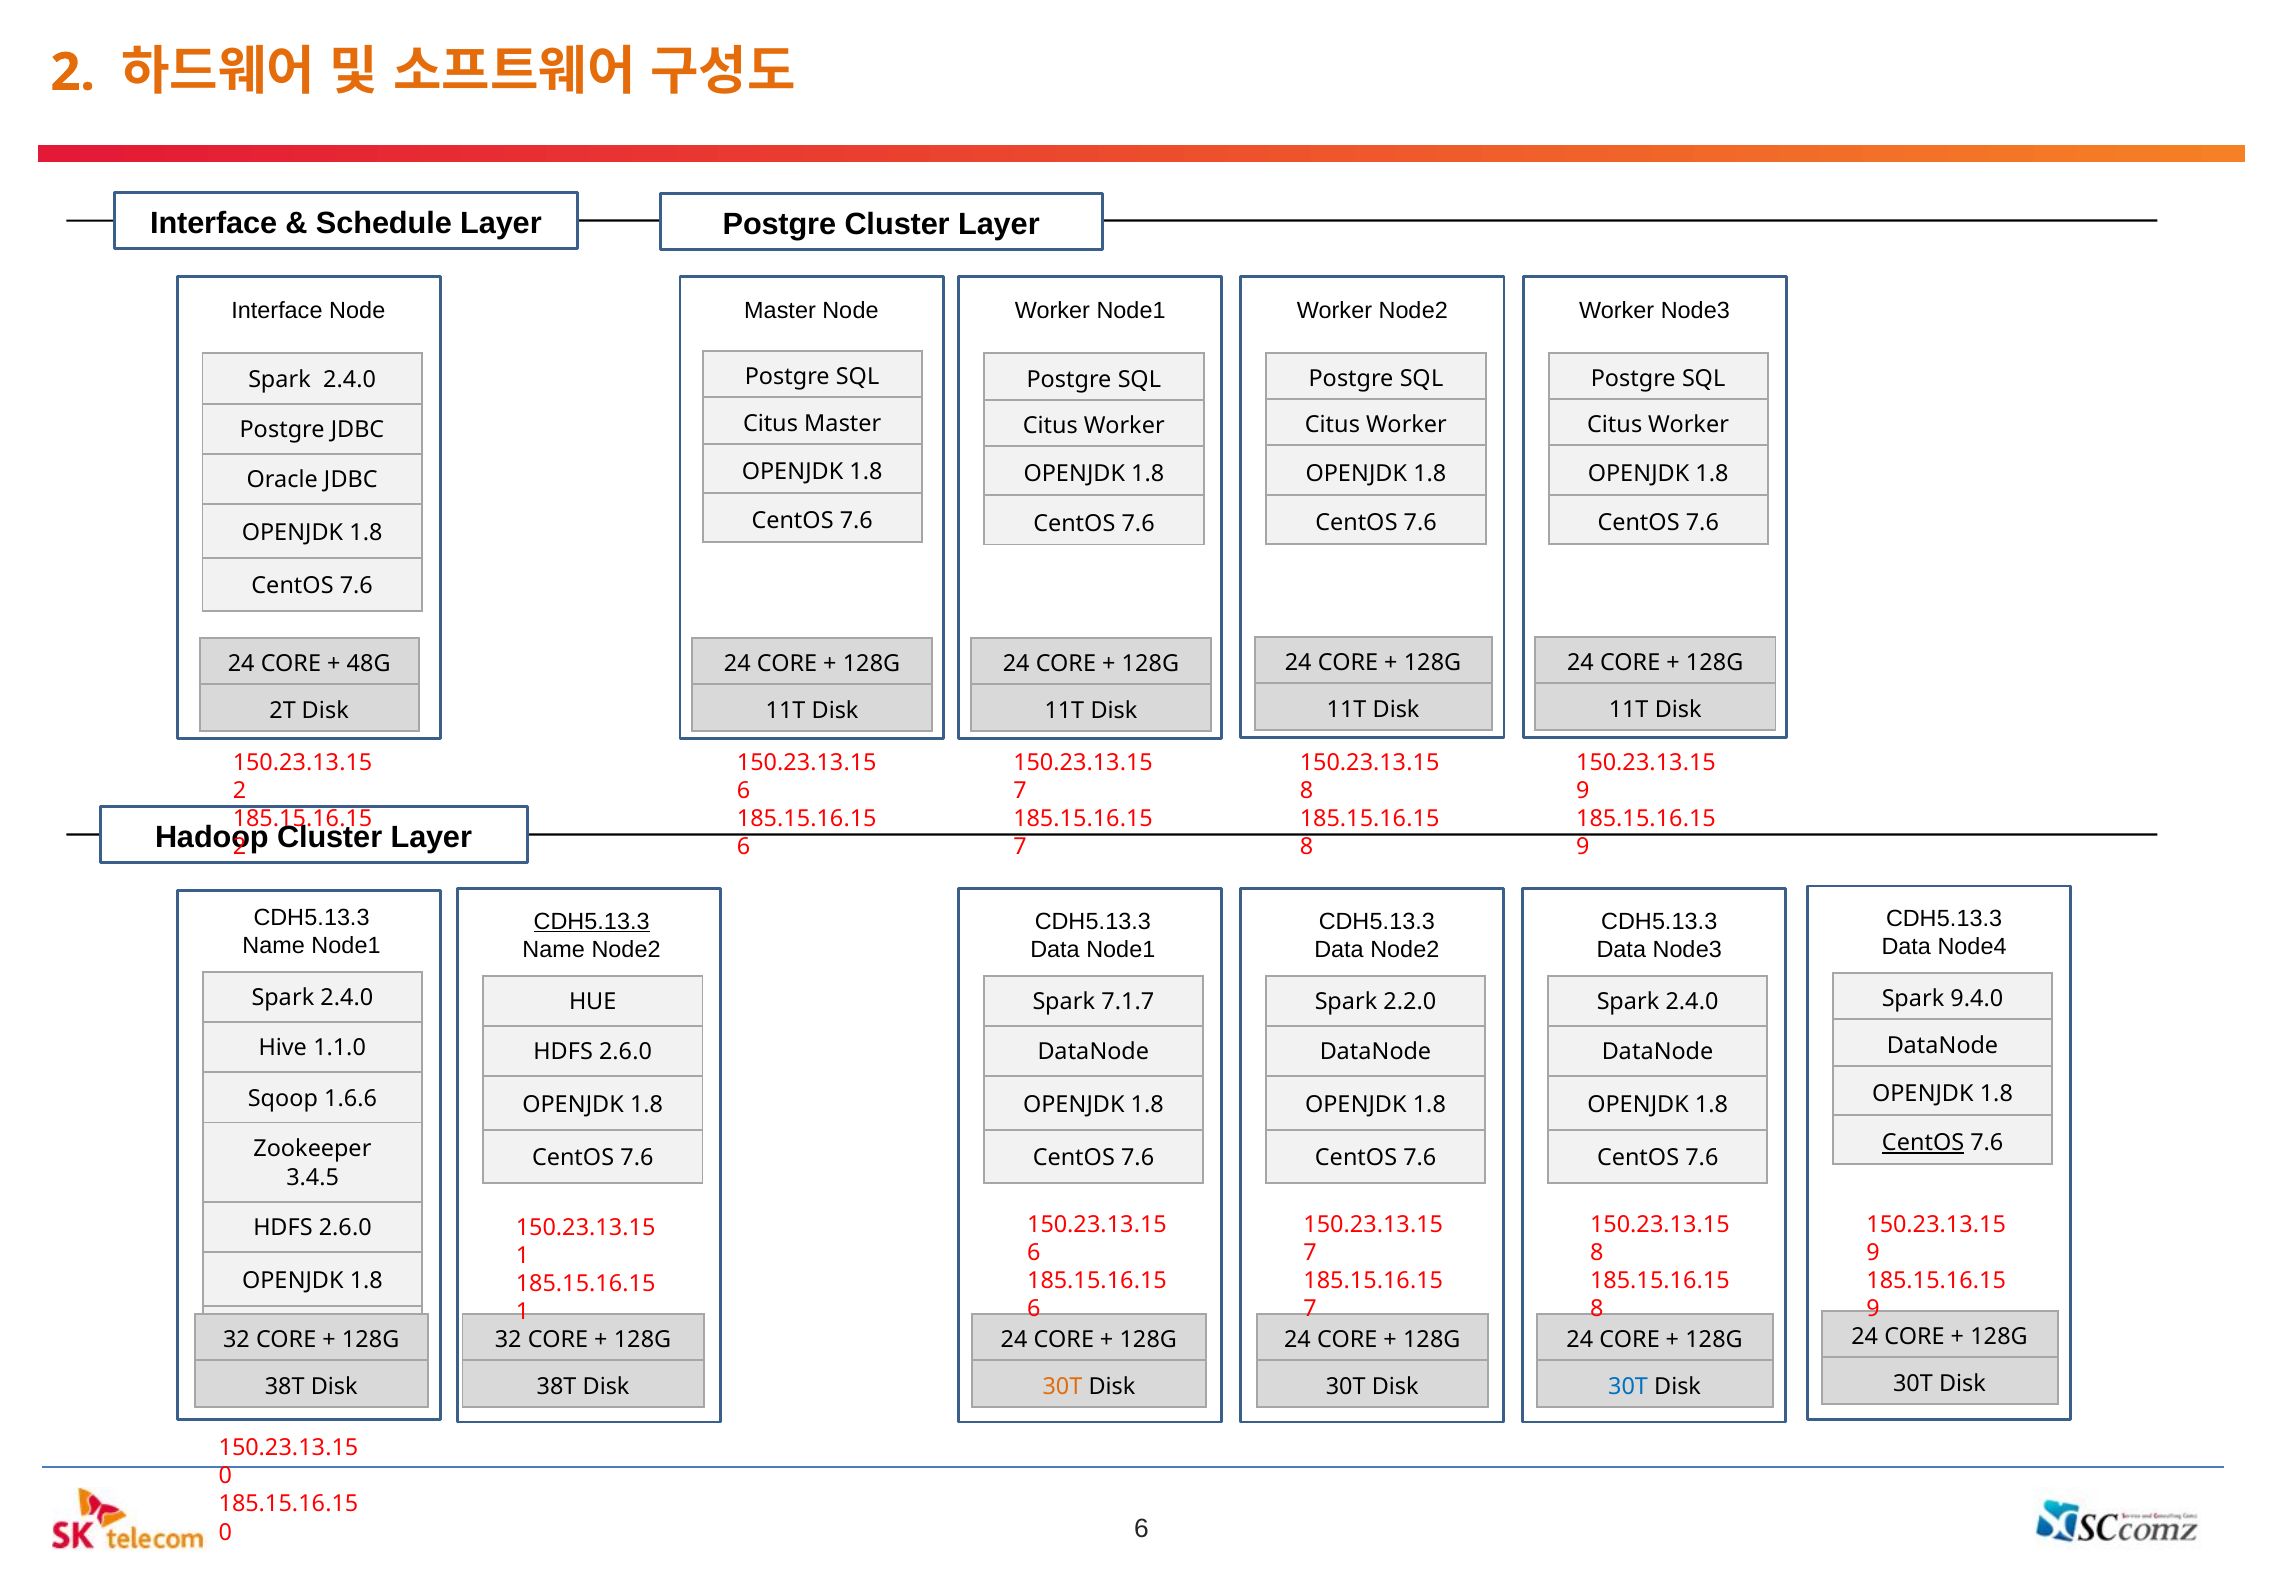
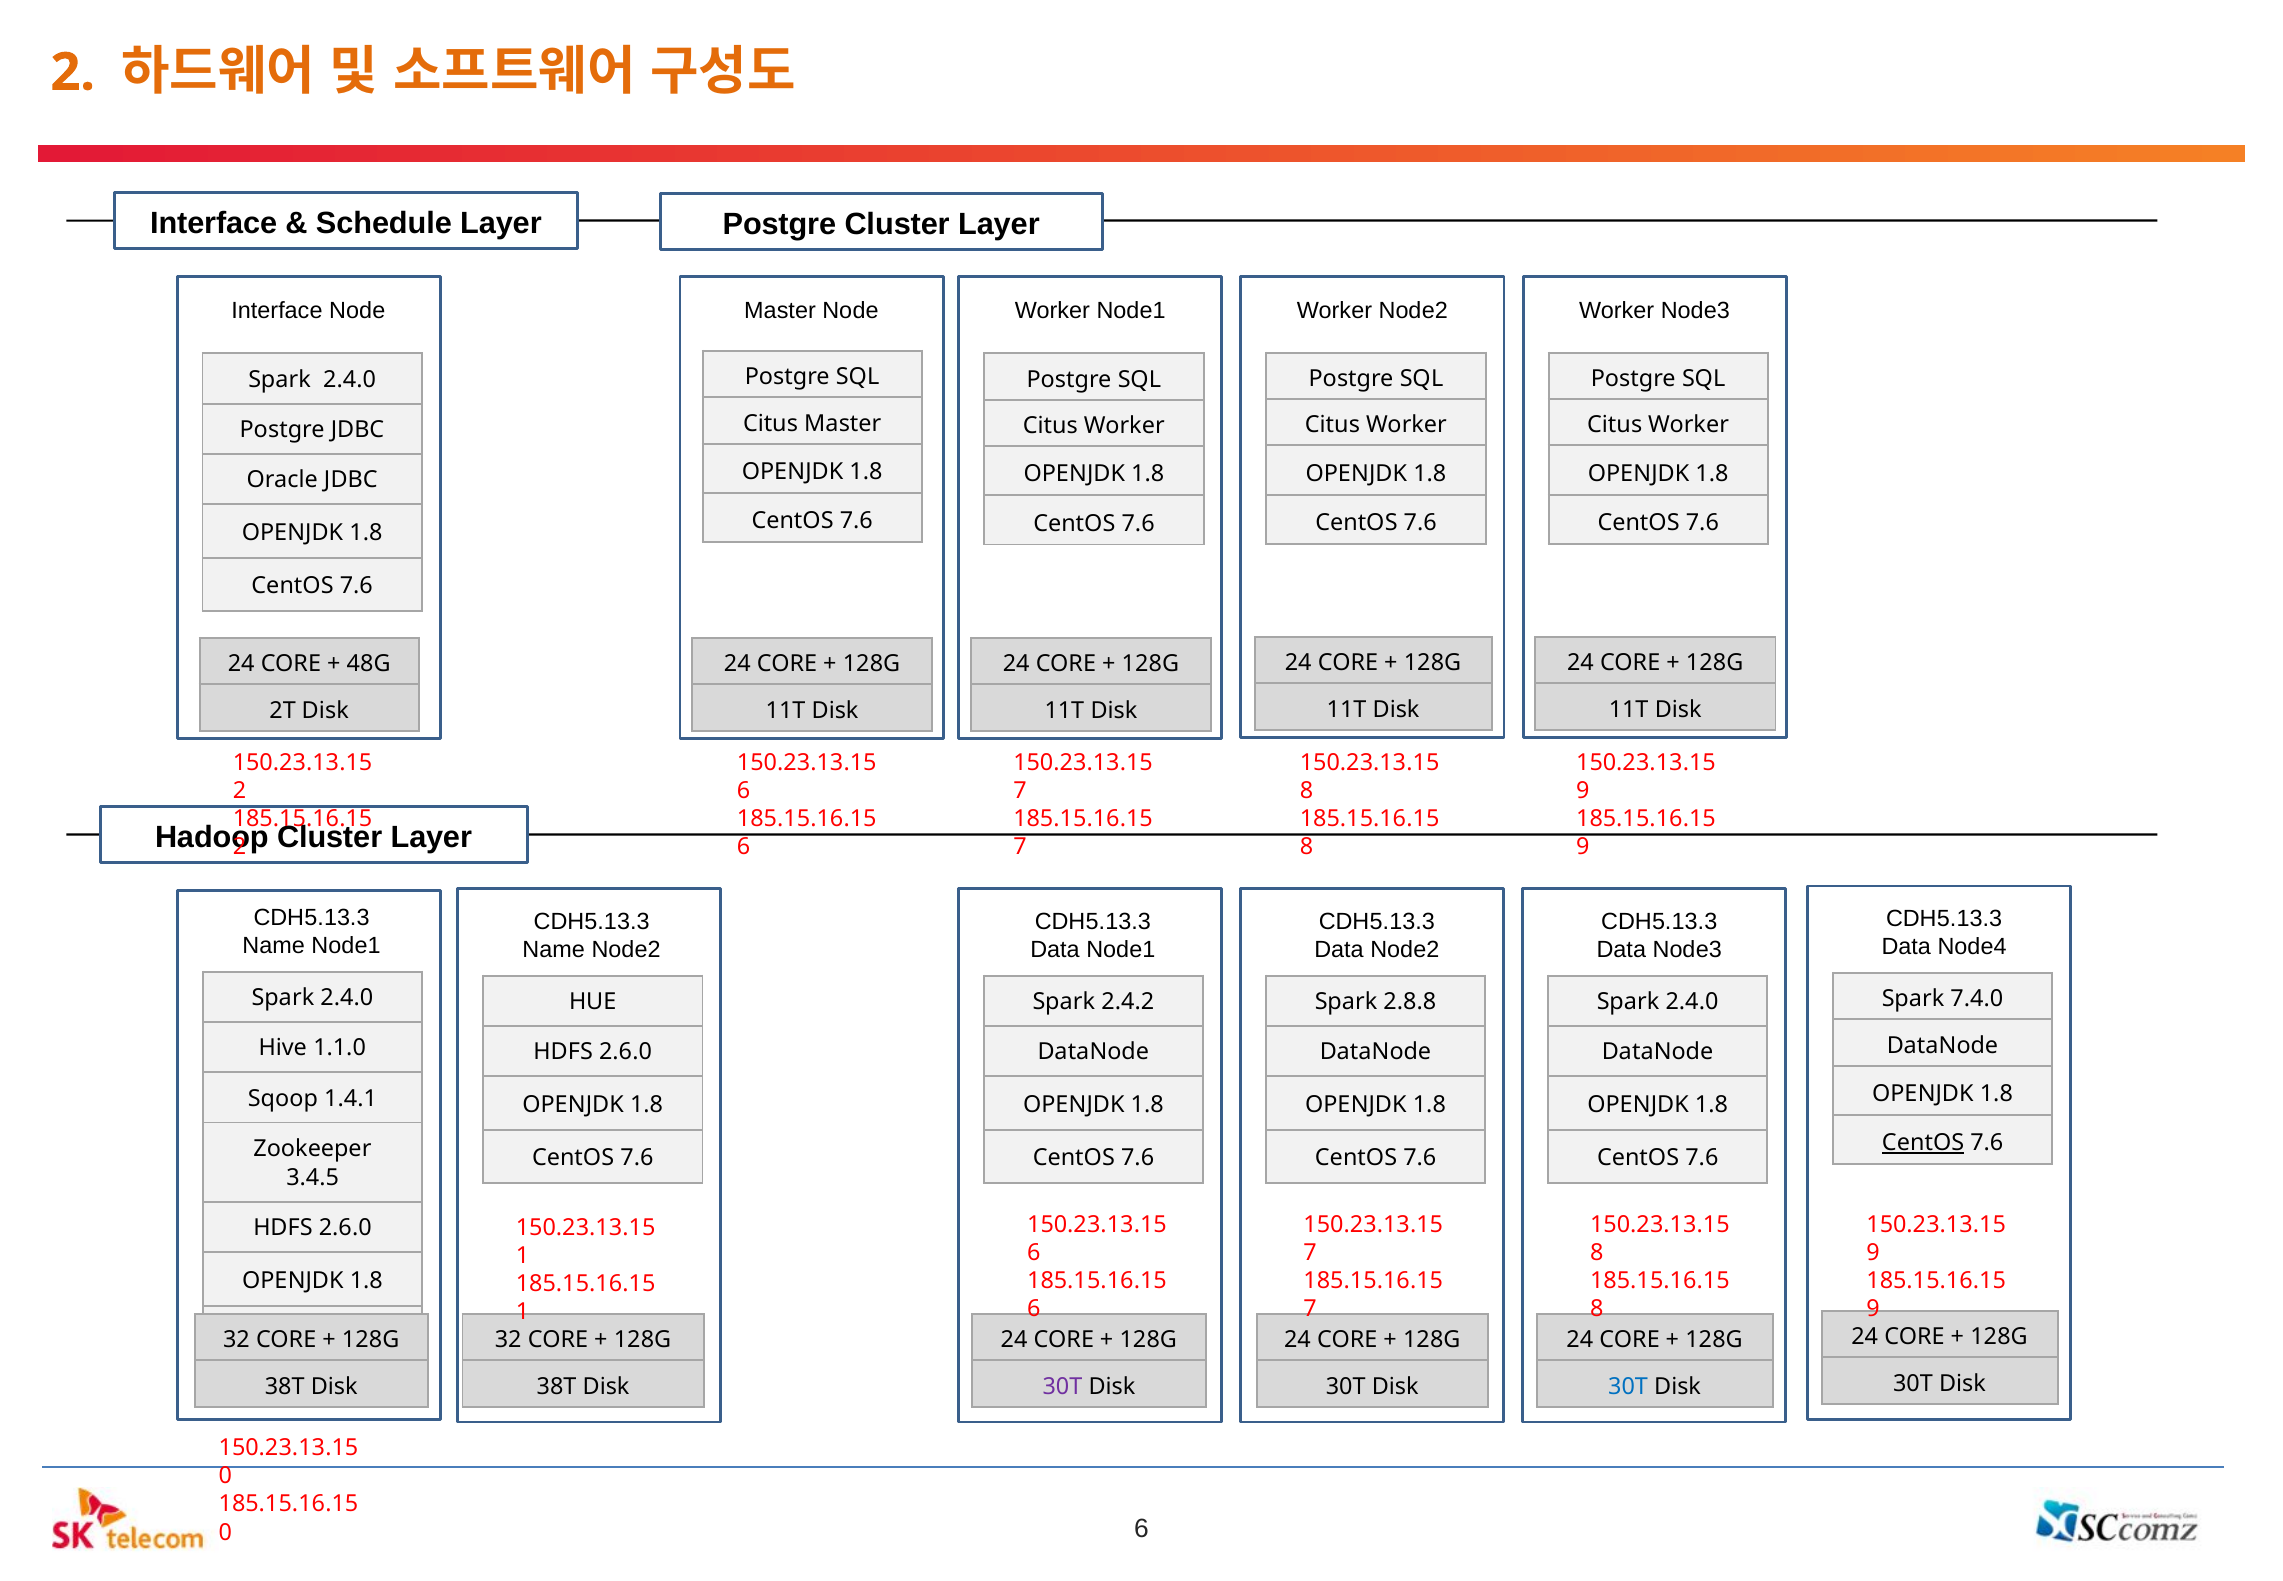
CDH5.13.3 at (592, 921) underline: present -> none
9.4.0: 9.4.0 -> 7.4.0
7.1.7: 7.1.7 -> 2.4.2
2.2.0: 2.2.0 -> 2.8.8
1.6.6: 1.6.6 -> 1.4.1
30T at (1062, 1386) colour: orange -> purple
